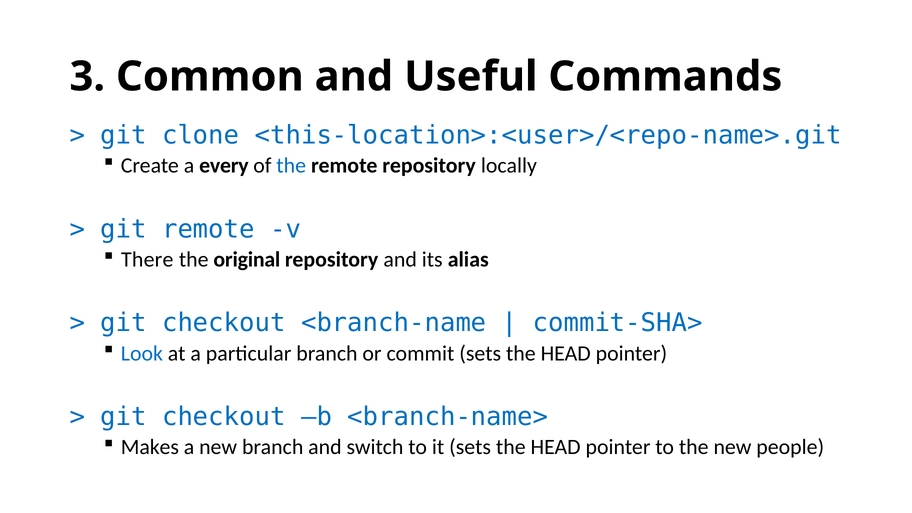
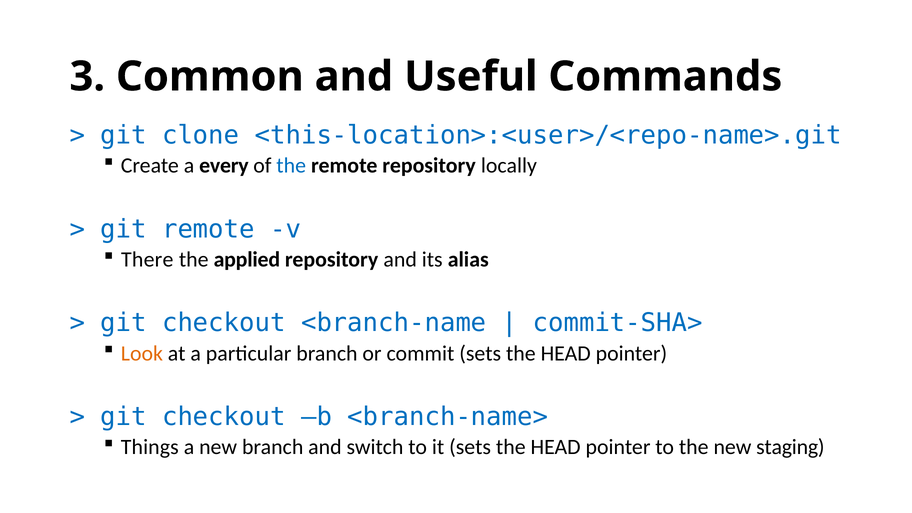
original: original -> applied
Look colour: blue -> orange
Makes: Makes -> Things
people: people -> staging
